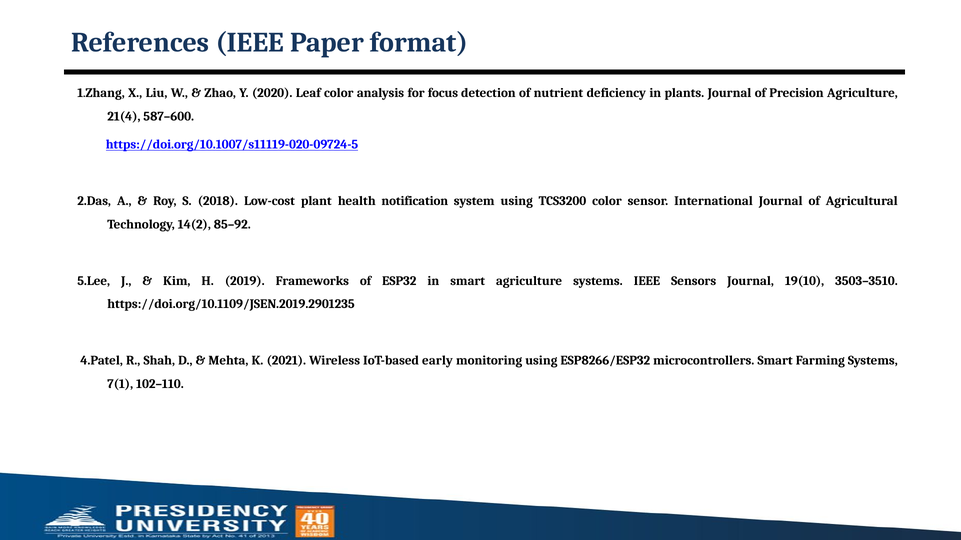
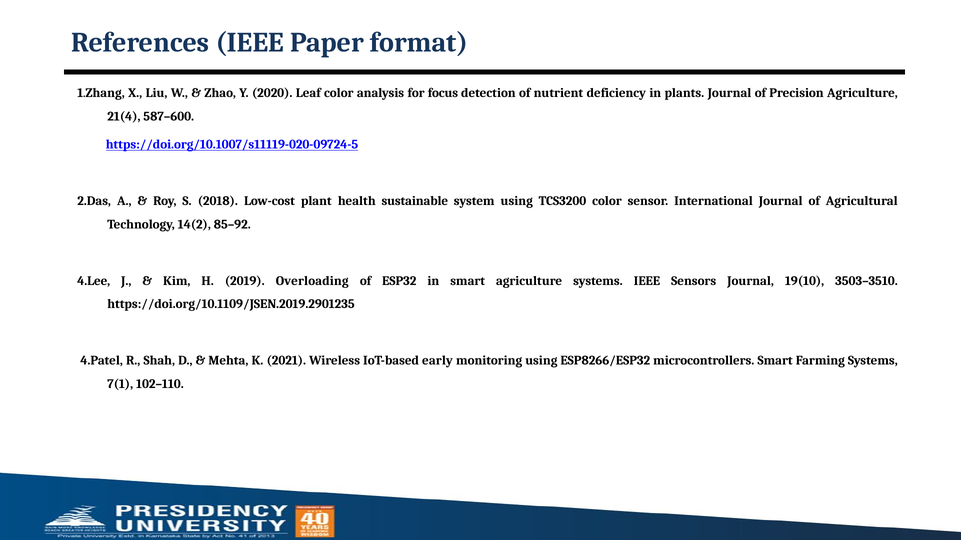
notification: notification -> sustainable
5.Lee: 5.Lee -> 4.Lee
Frameworks: Frameworks -> Overloading
